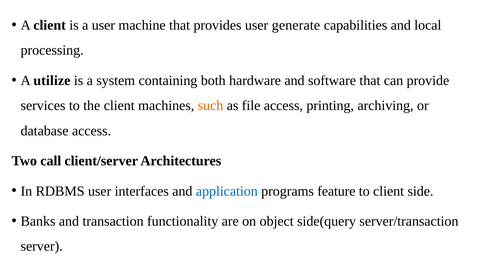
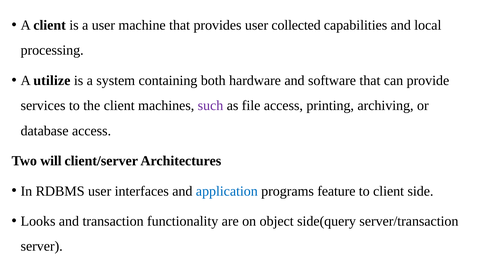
generate: generate -> collected
such colour: orange -> purple
call: call -> will
Banks: Banks -> Looks
